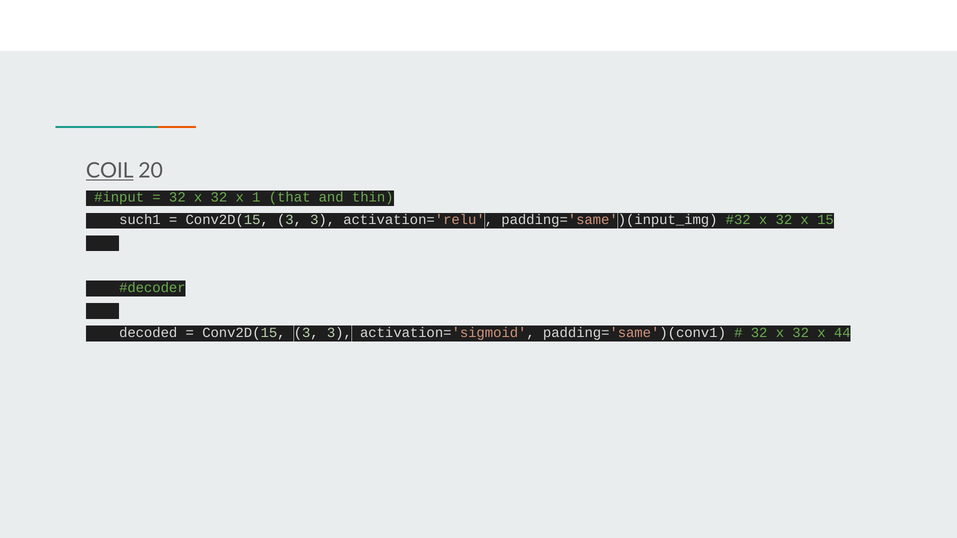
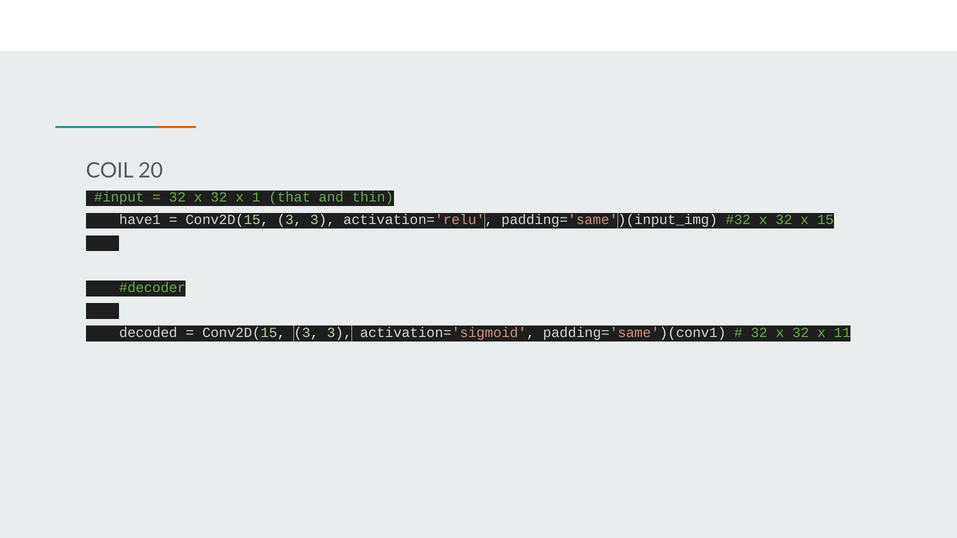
COIL underline: present -> none
such1: such1 -> have1
44: 44 -> 11
